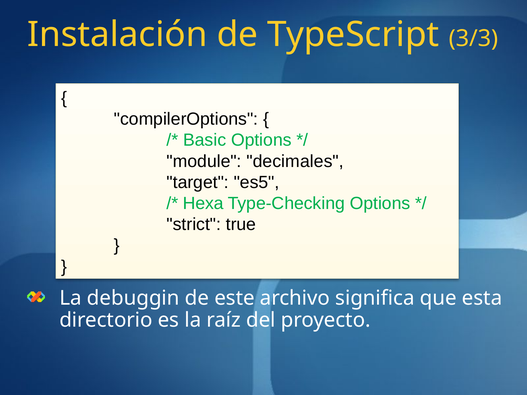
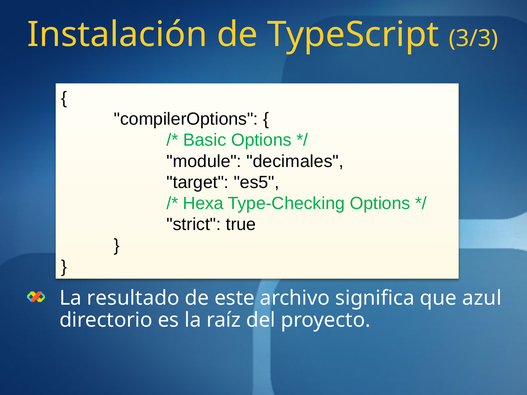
debuggin: debuggin -> resultado
esta: esta -> azul
